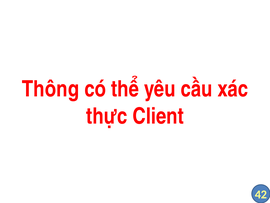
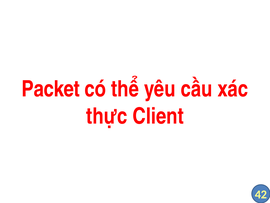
Thông: Thông -> Packet
